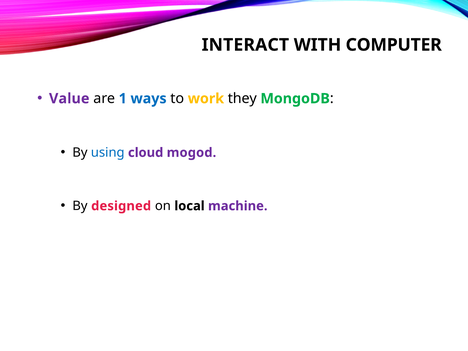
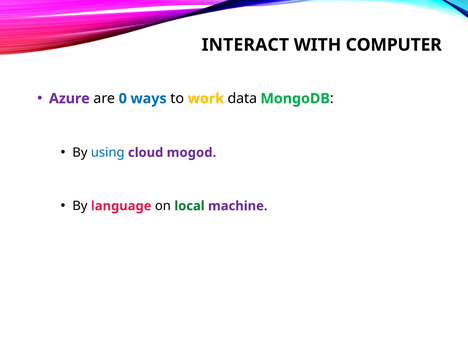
Value: Value -> Azure
1: 1 -> 0
they: they -> data
designed: designed -> language
local colour: black -> green
